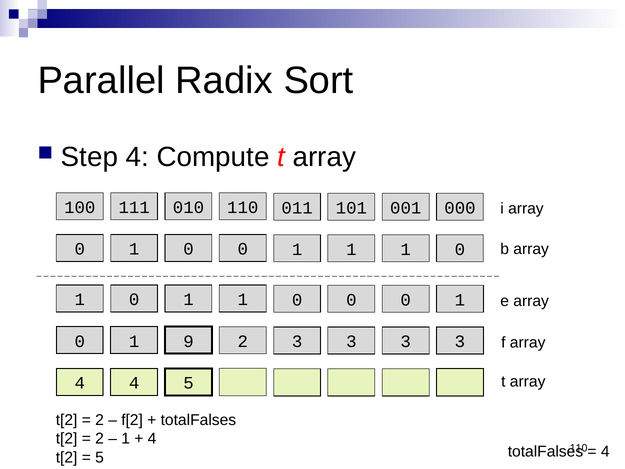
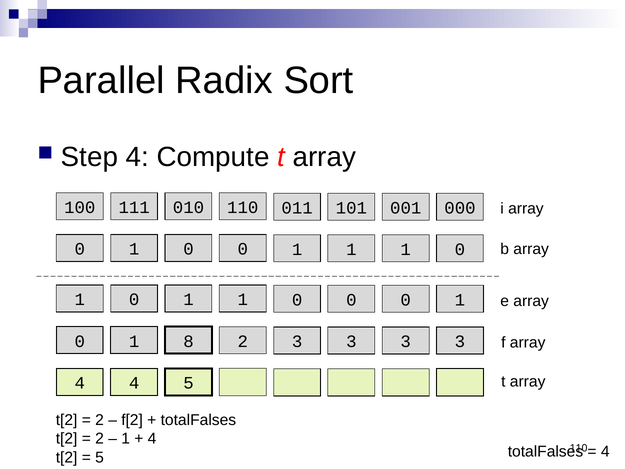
9: 9 -> 8
